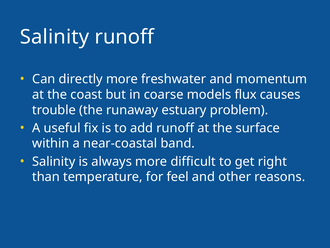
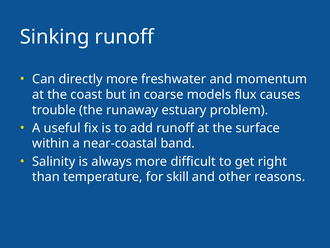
Salinity at (55, 37): Salinity -> Sinking
feel: feel -> skill
